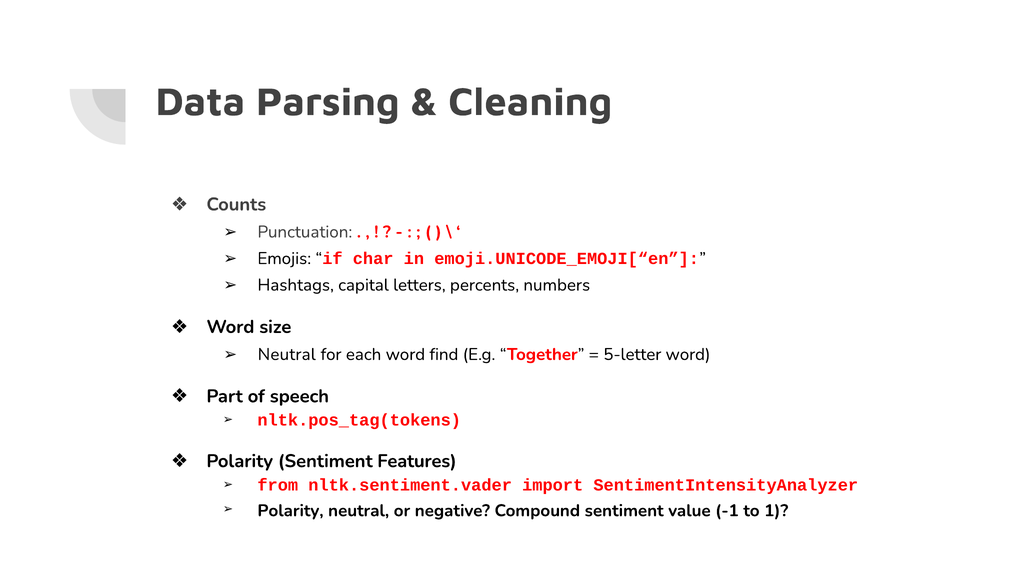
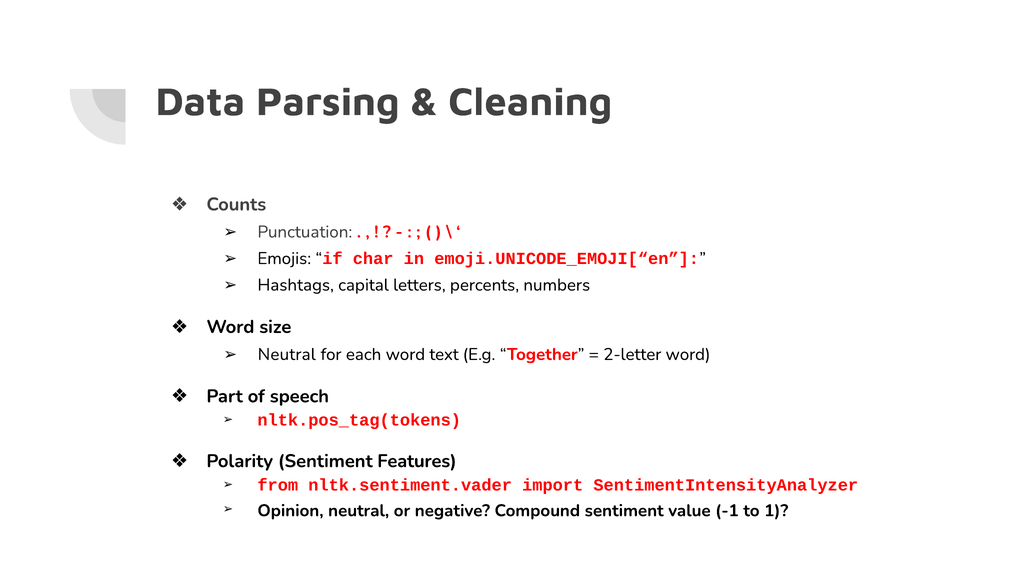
find: find -> text
5-letter: 5-letter -> 2-letter
Polarity at (290, 511): Polarity -> Opinion
